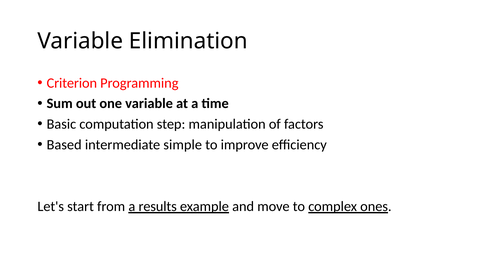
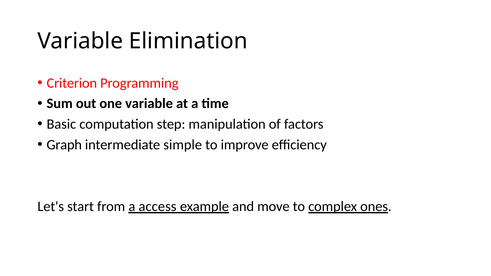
Based: Based -> Graph
results: results -> access
